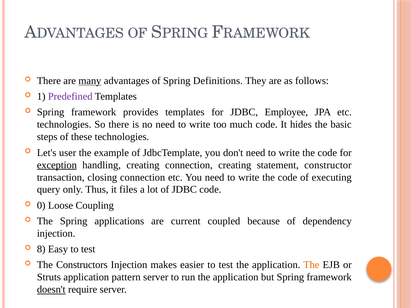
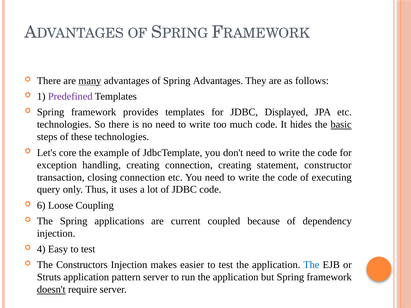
Spring Definitions: Definitions -> Advantages
Employee: Employee -> Displayed
basic underline: none -> present
user: user -> core
exception underline: present -> none
files: files -> uses
0: 0 -> 6
8: 8 -> 4
The at (311, 265) colour: orange -> blue
